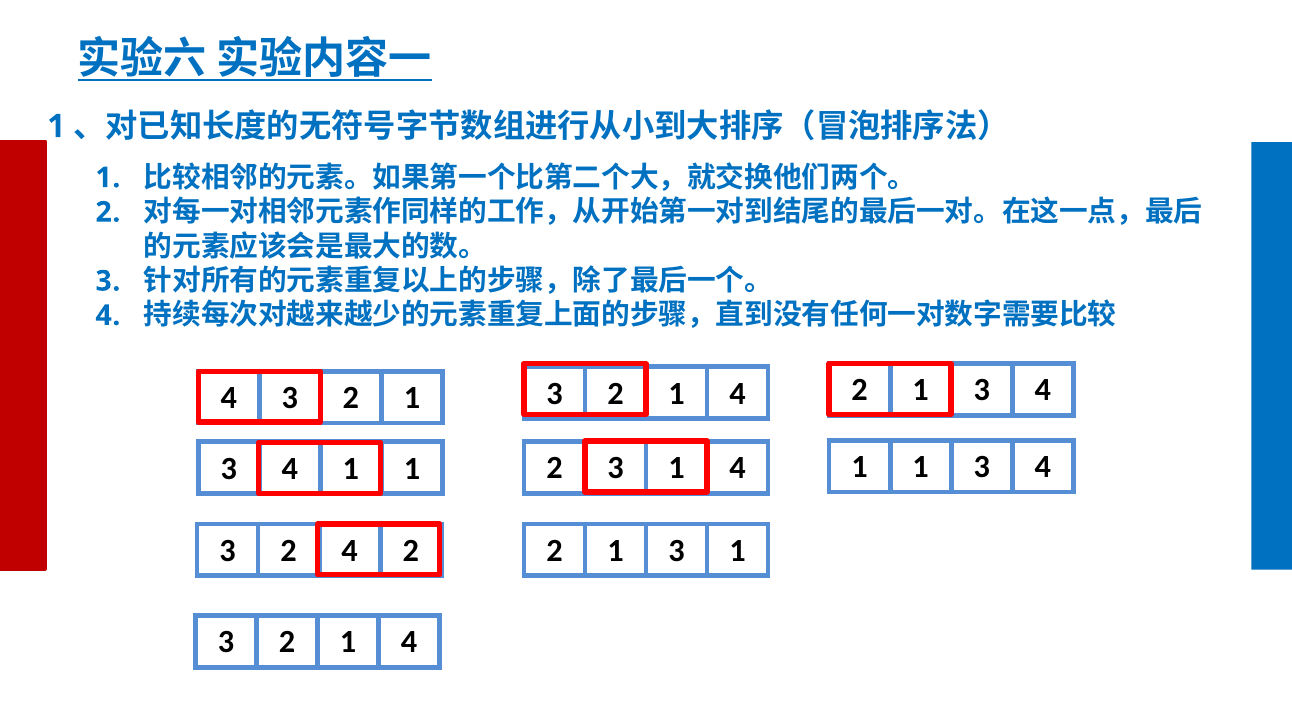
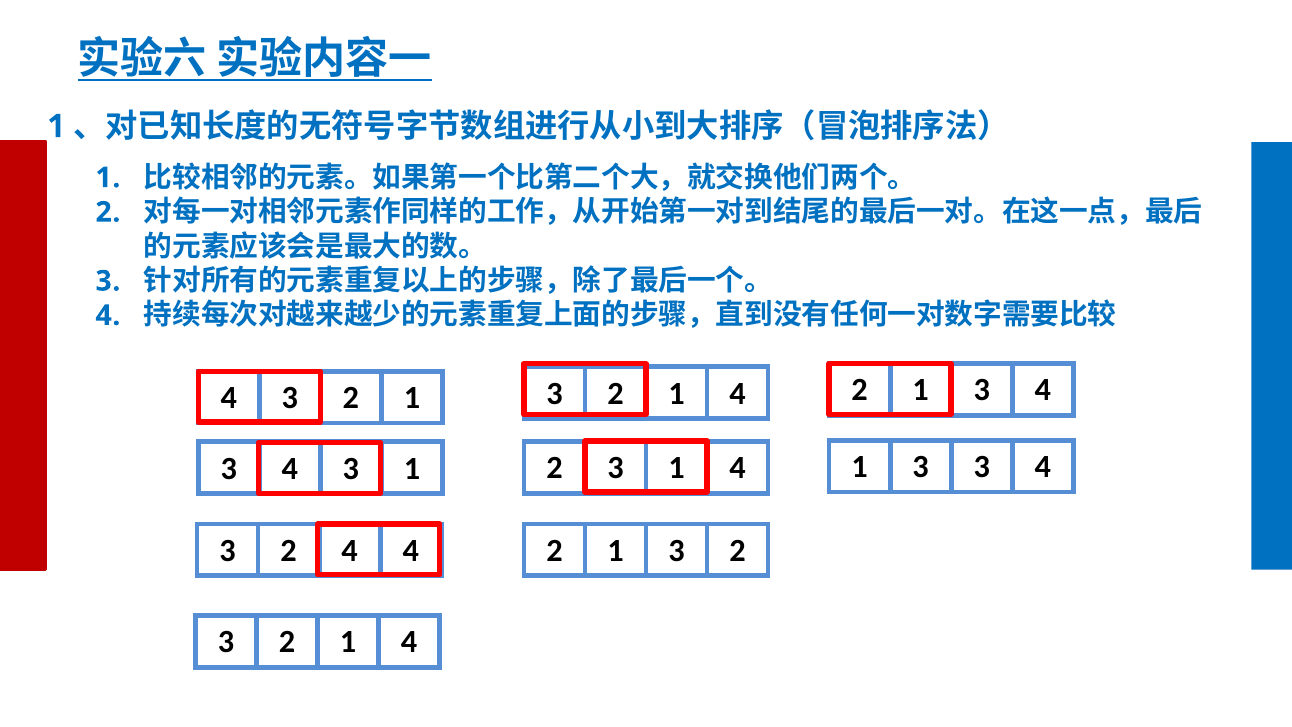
1 at (921, 467): 1 -> 3
1 at (351, 468): 1 -> 3
2 4 2: 2 -> 4
2 1 3 1: 1 -> 2
